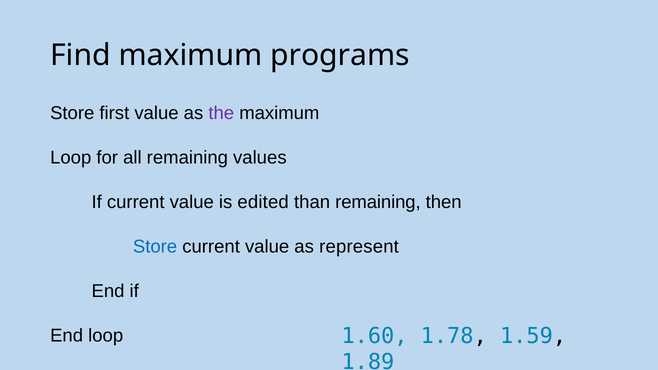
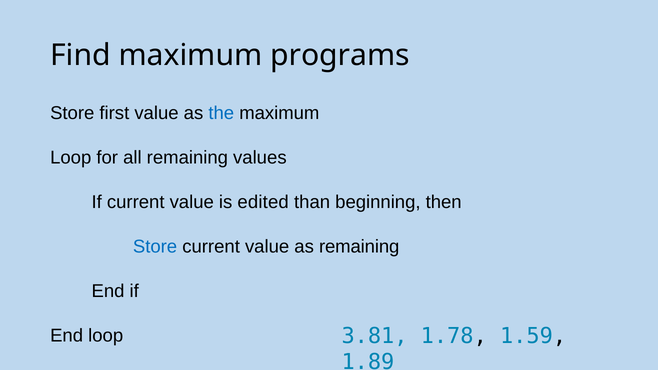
the colour: purple -> blue
than remaining: remaining -> beginning
as represent: represent -> remaining
1.60: 1.60 -> 3.81
